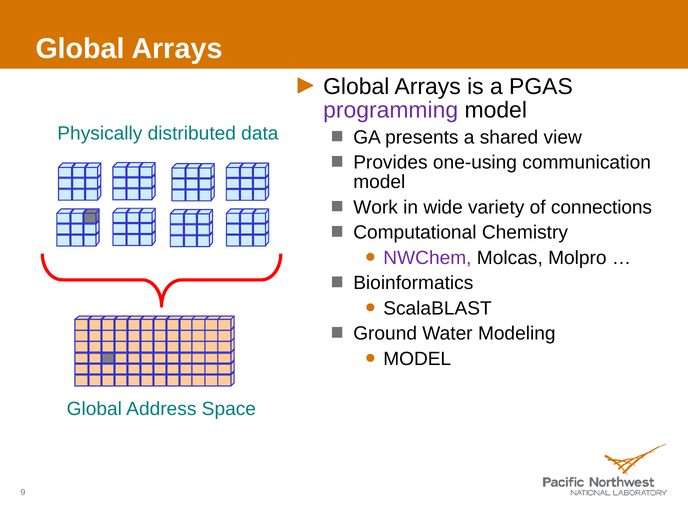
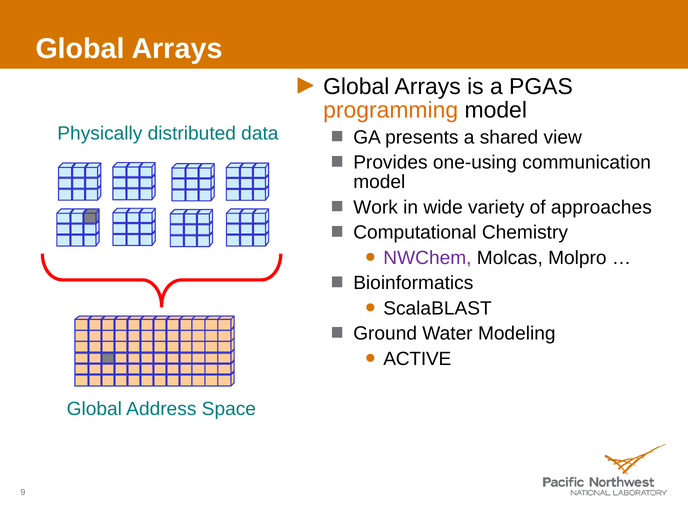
programming colour: purple -> orange
connections: connections -> approaches
MODEL at (417, 359): MODEL -> ACTIVE
